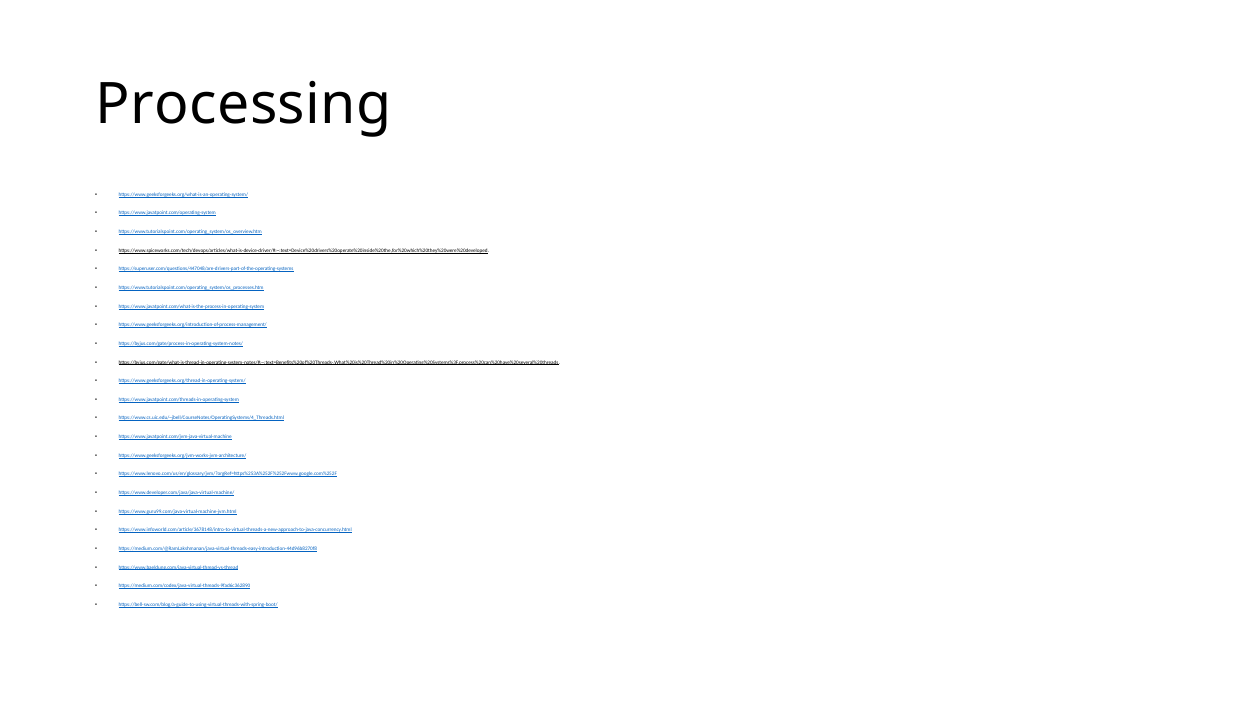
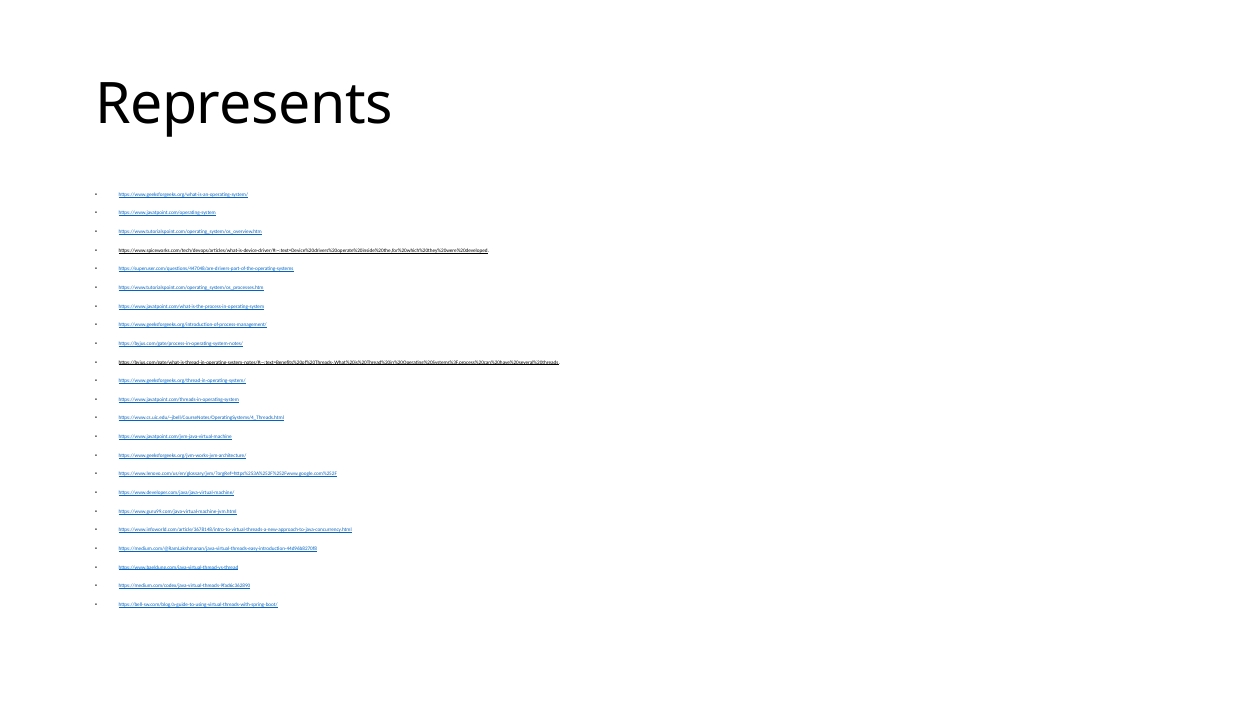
Processing: Processing -> Represents
